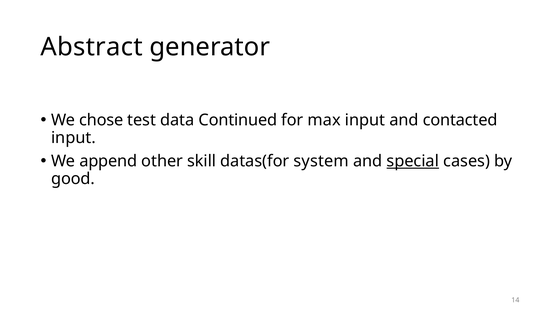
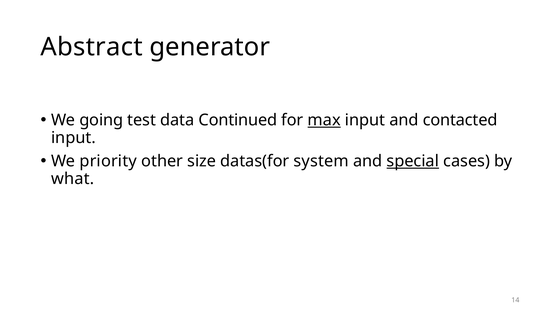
chose: chose -> going
max underline: none -> present
append: append -> priority
skill: skill -> size
good: good -> what
